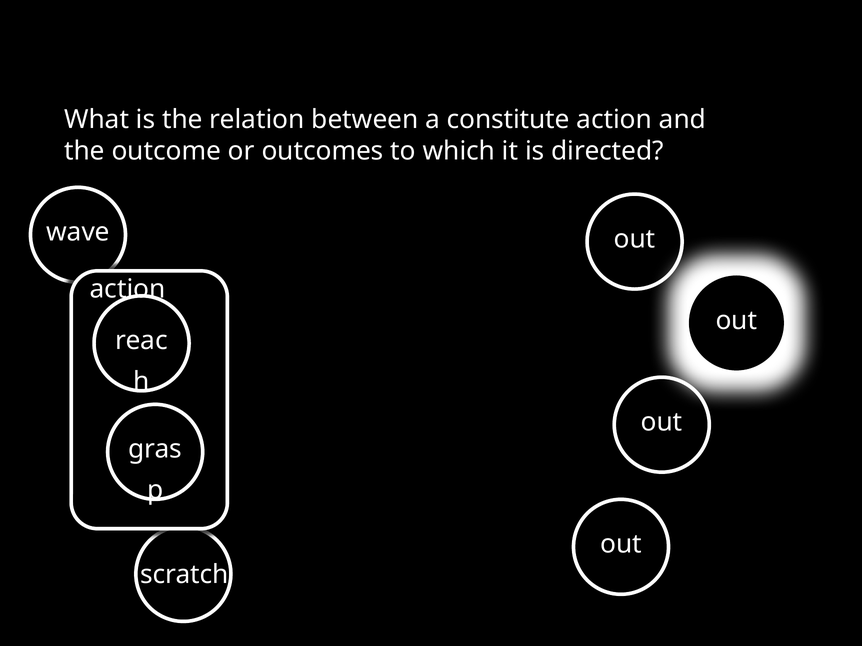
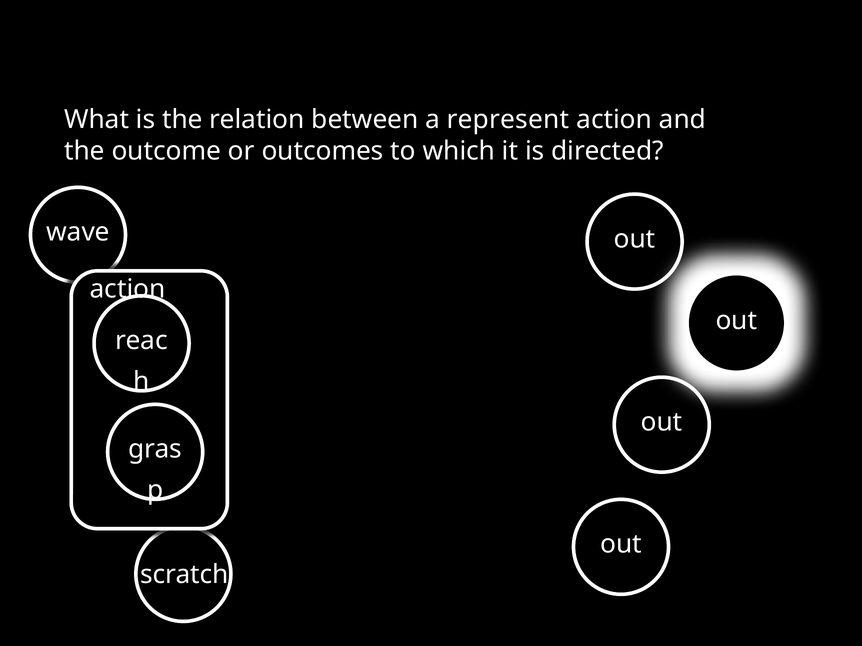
constitute: constitute -> represent
